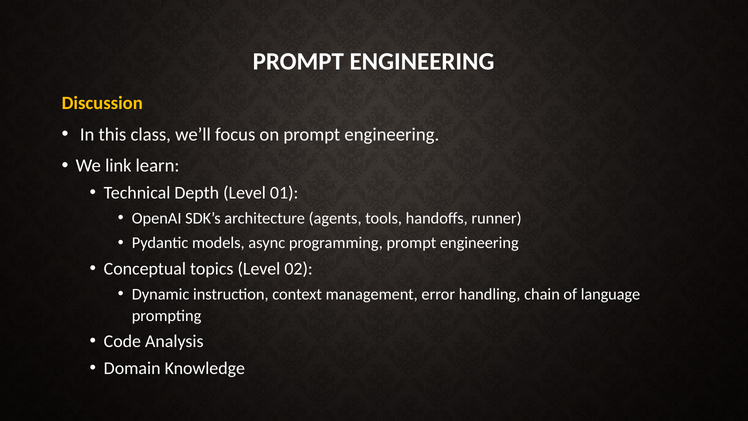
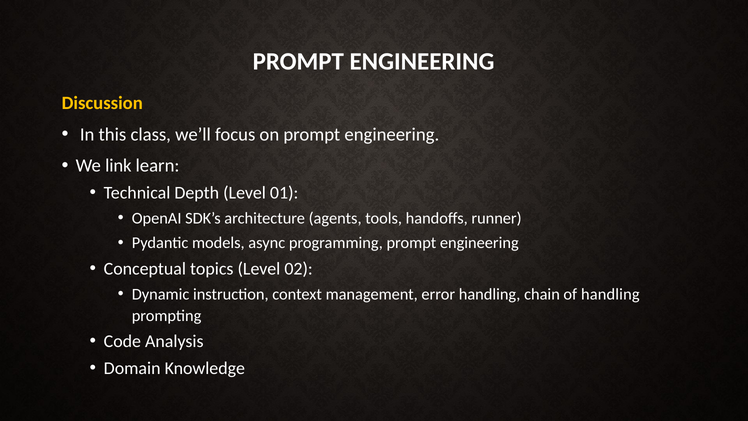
of language: language -> handling
